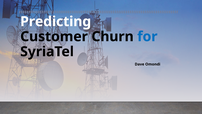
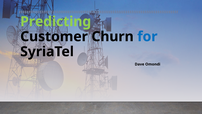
Predicting colour: white -> light green
